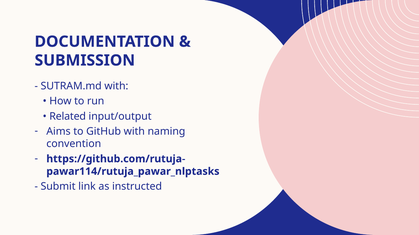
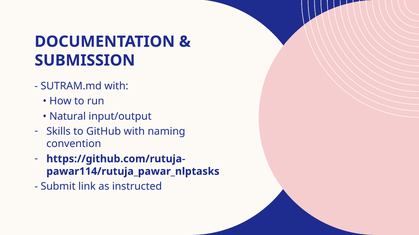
Related: Related -> Natural
Aims: Aims -> Skills
